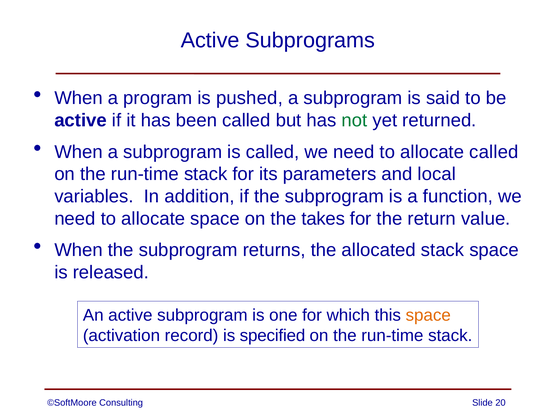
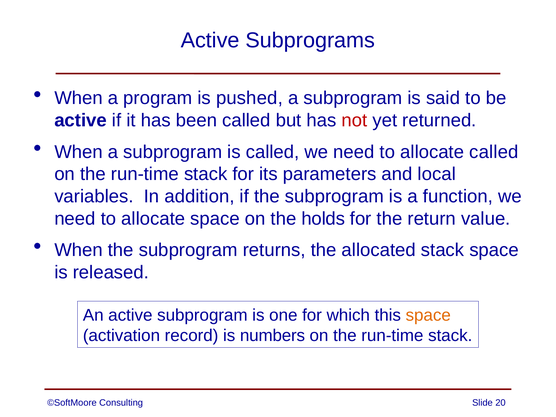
not colour: green -> red
takes: takes -> holds
specified: specified -> numbers
